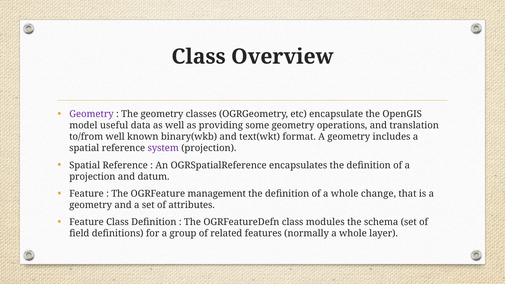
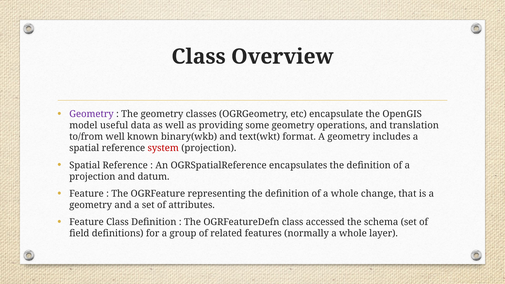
system colour: purple -> red
management: management -> representing
modules: modules -> accessed
